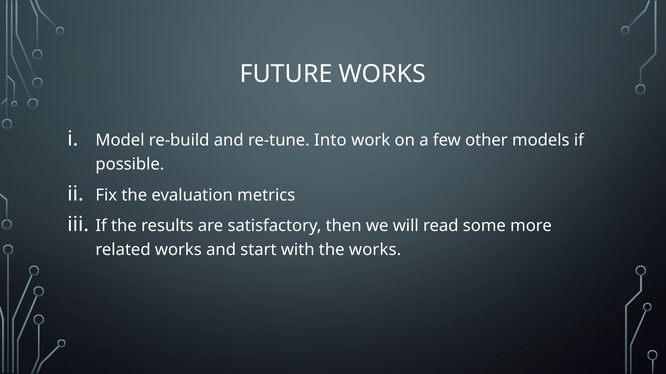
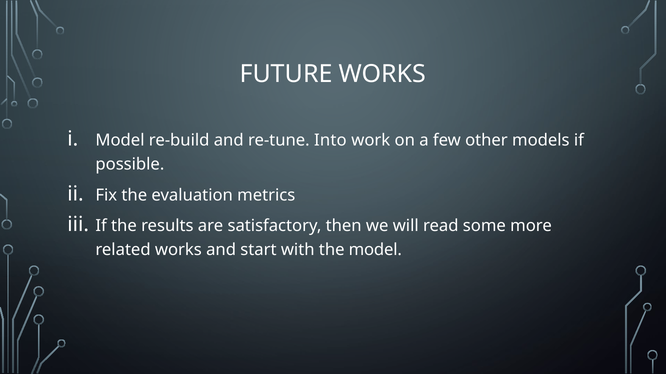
the works: works -> model
